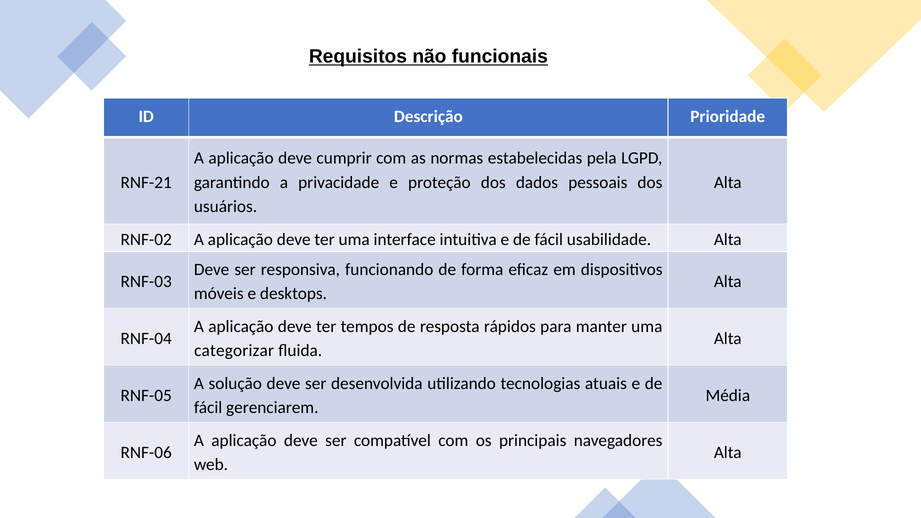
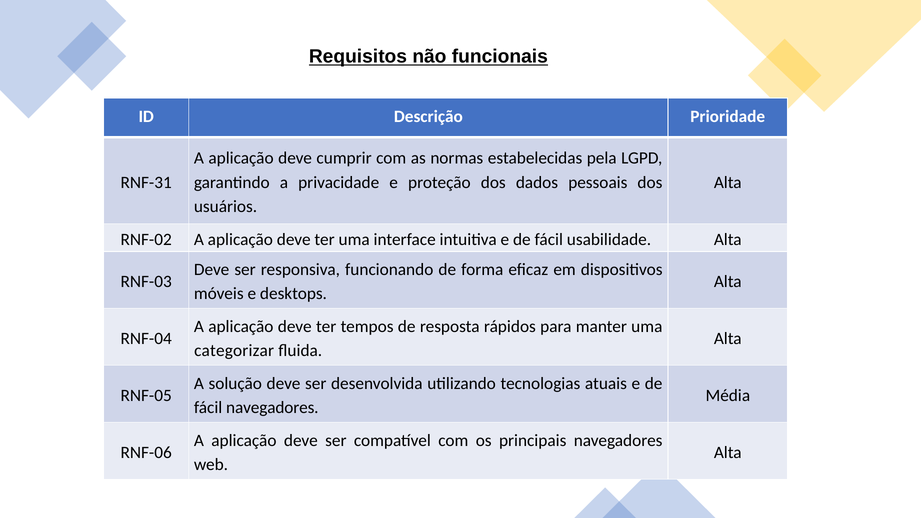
RNF-21: RNF-21 -> RNF-31
fácil gerenciarem: gerenciarem -> navegadores
